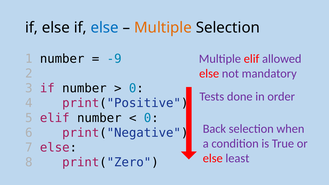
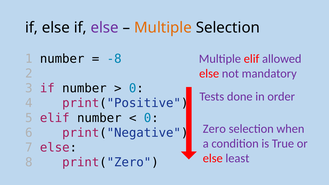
else at (105, 28) colour: blue -> purple
-9: -9 -> -8
Back: Back -> Zero
